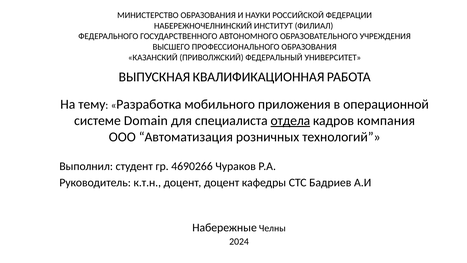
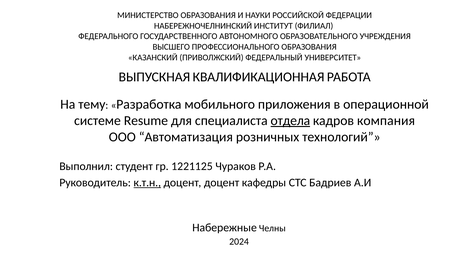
Domain: Domain -> Resume
4690266: 4690266 -> 1221125
к.т.н underline: none -> present
